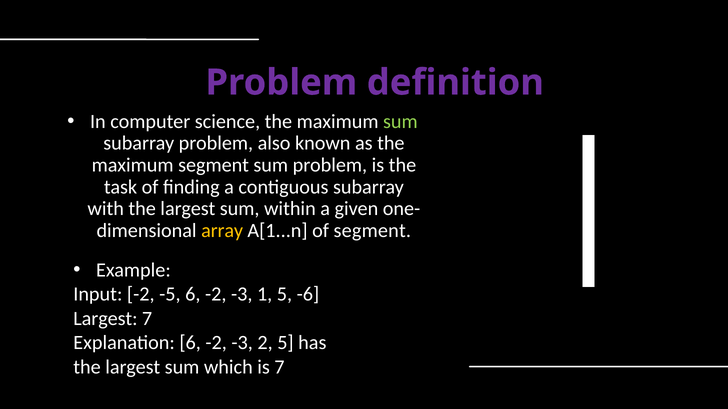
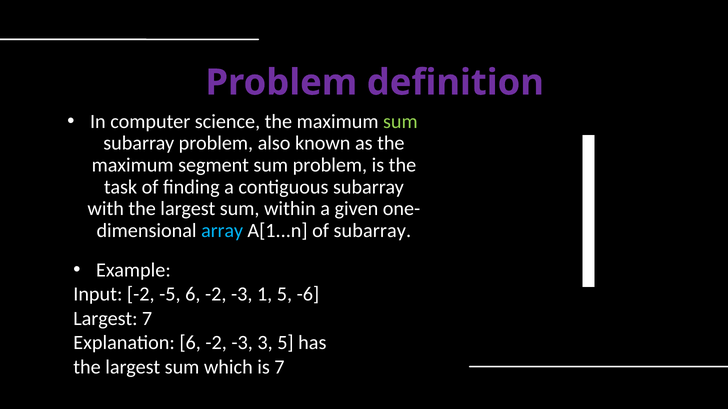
array colour: yellow -> light blue
of segment: segment -> subarray
2: 2 -> 3
